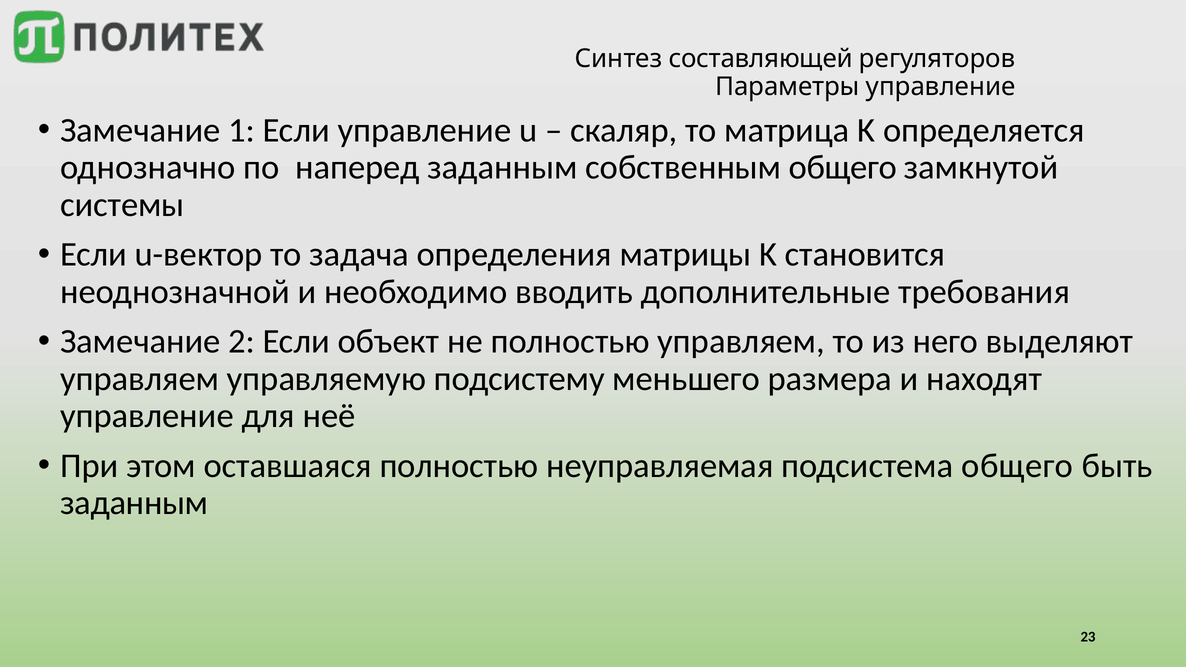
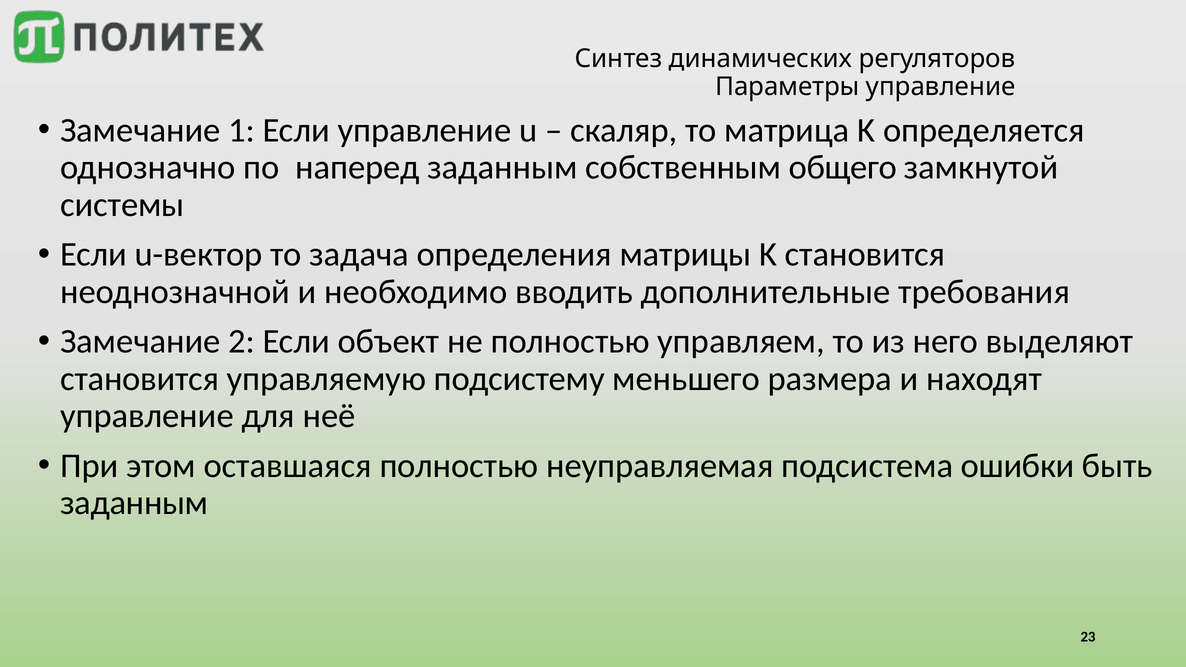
составляющей: составляющей -> динамических
управляем at (140, 379): управляем -> становится
подсистема общего: общего -> ошибки
